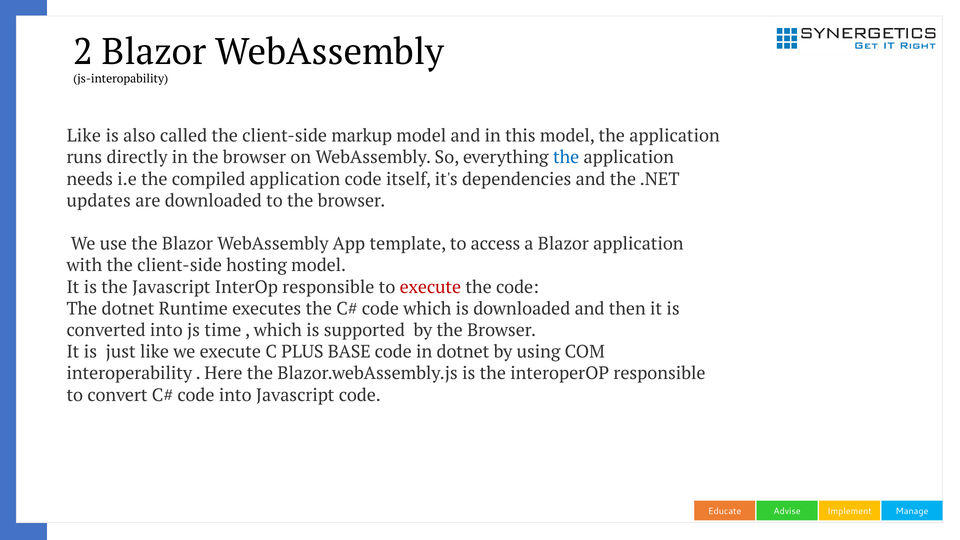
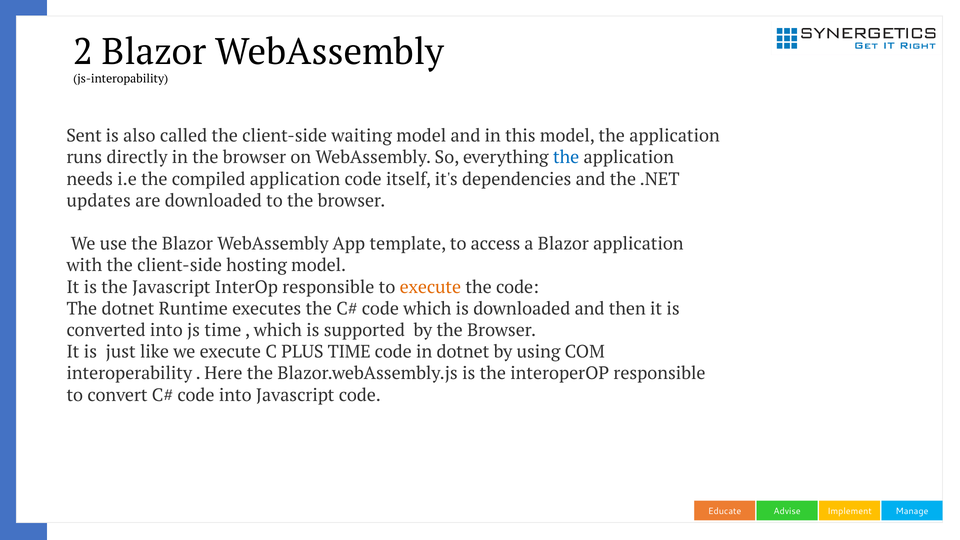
Like at (84, 136): Like -> Sent
markup: markup -> waiting
execute at (430, 287) colour: red -> orange
PLUS BASE: BASE -> TIME
